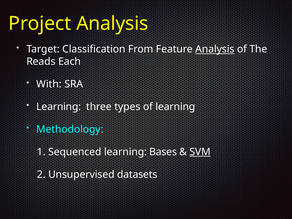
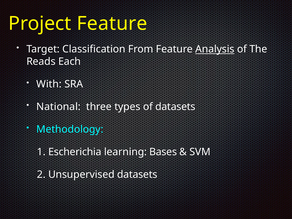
Project Analysis: Analysis -> Feature
Learning at (59, 107): Learning -> National
of learning: learning -> datasets
Sequenced: Sequenced -> Escherichia
SVM underline: present -> none
